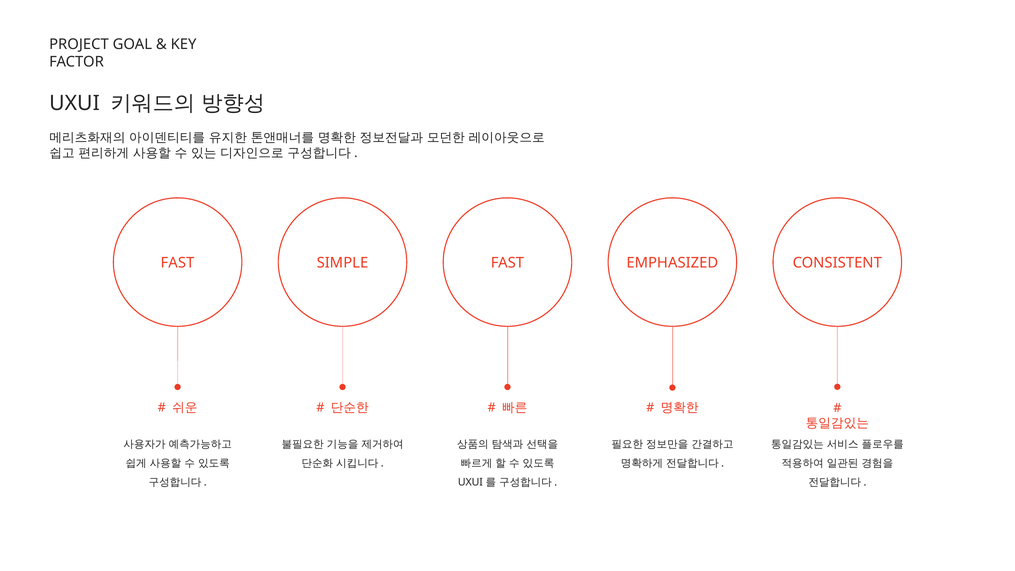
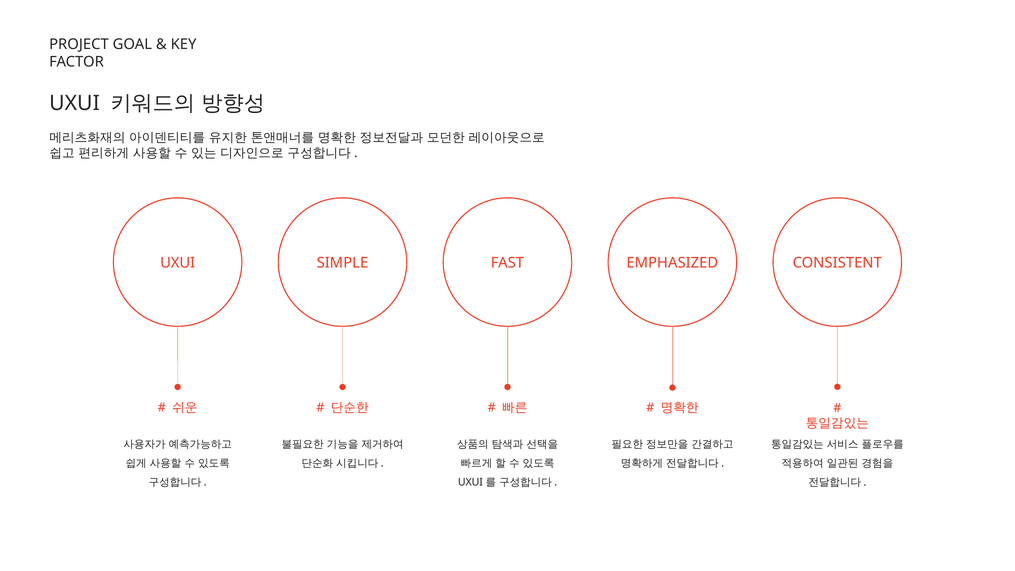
FAST at (177, 263): FAST -> UXUI
